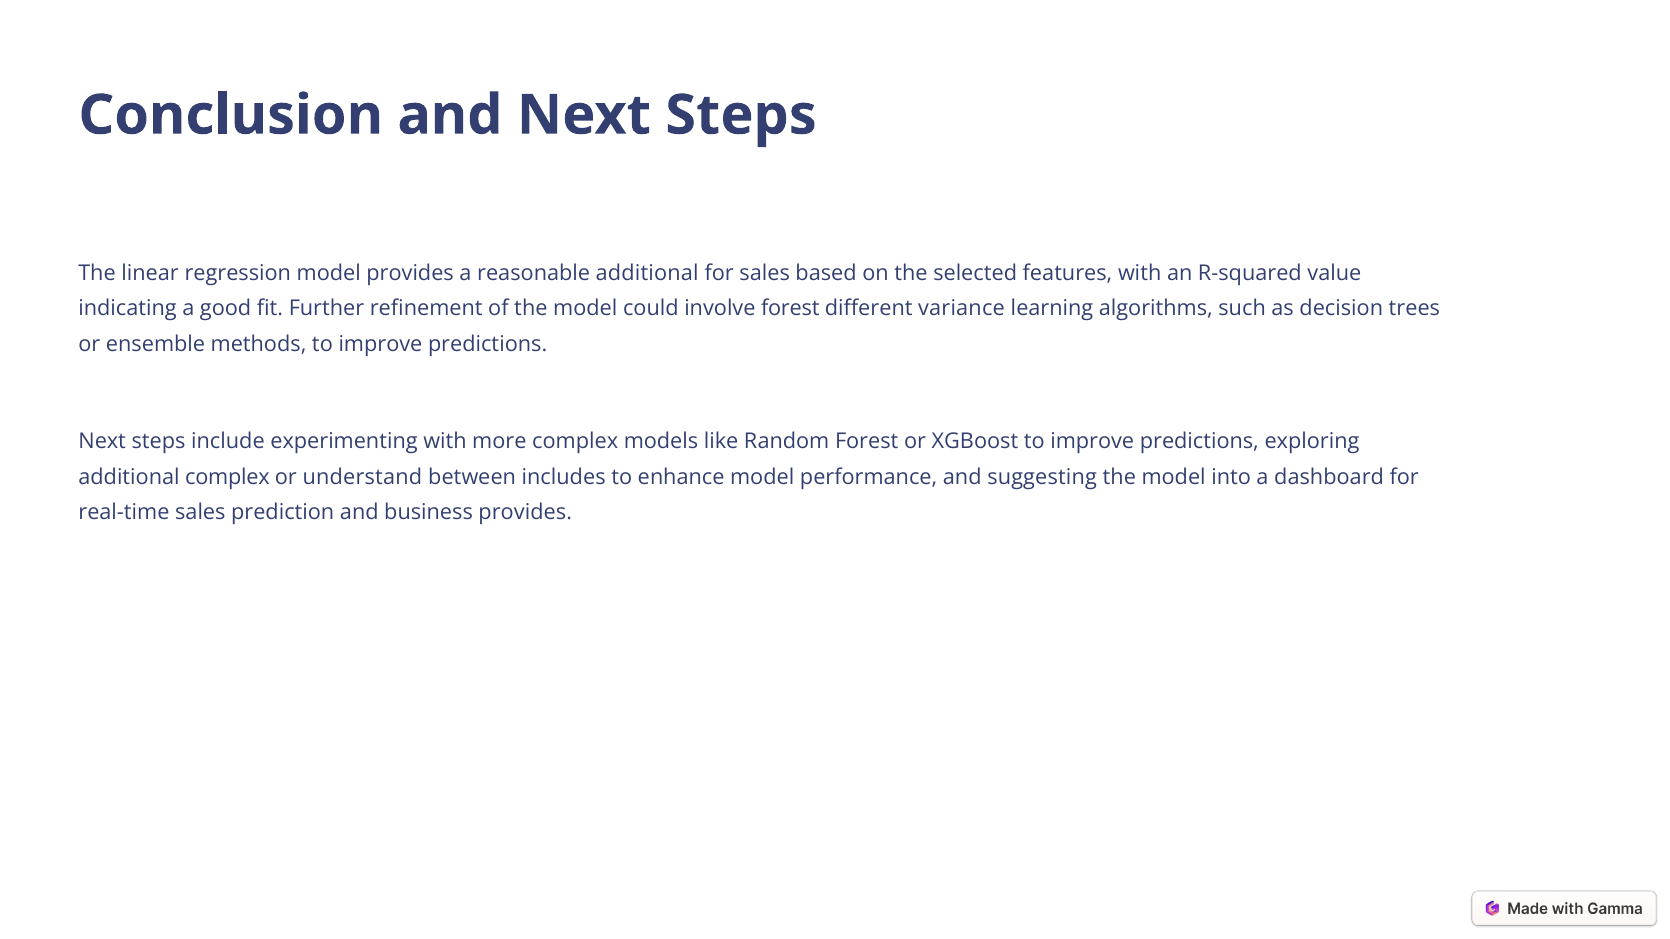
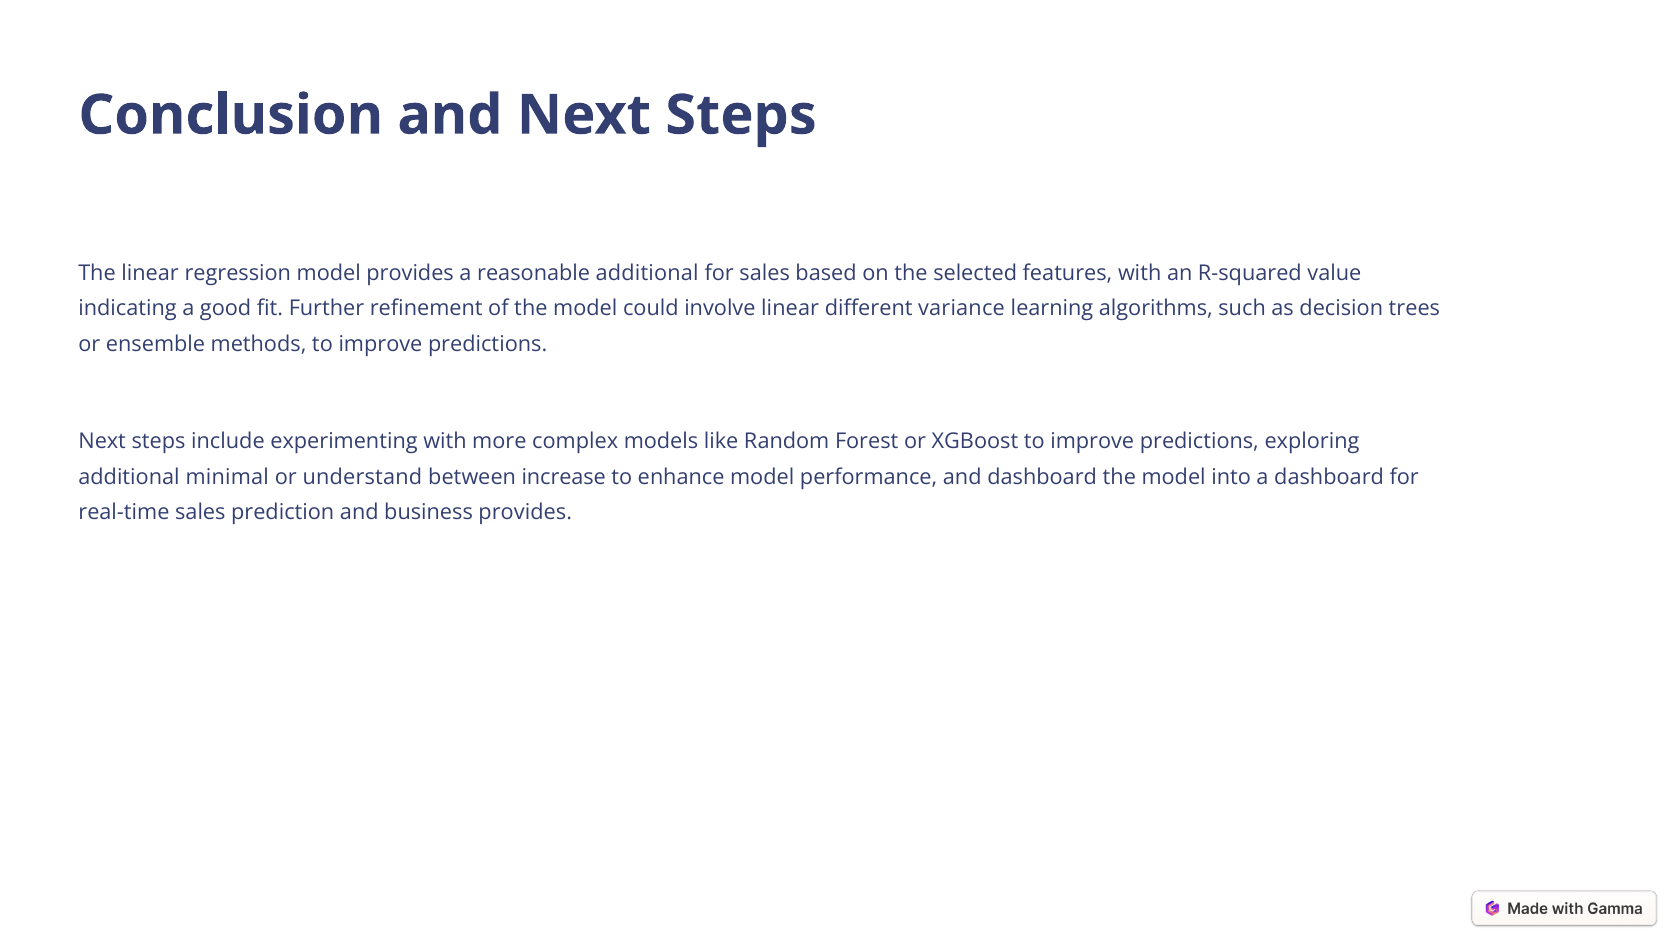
involve forest: forest -> linear
additional complex: complex -> minimal
includes: includes -> increase
and suggesting: suggesting -> dashboard
